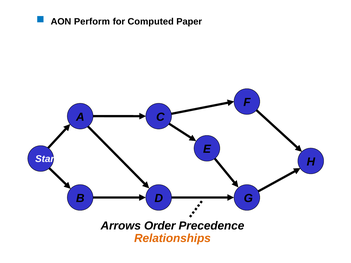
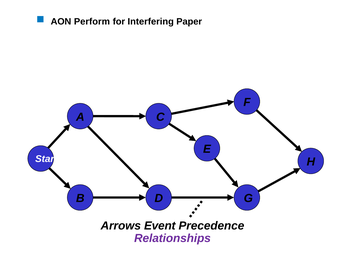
Computed: Computed -> Interfering
Order: Order -> Event
Relationships colour: orange -> purple
